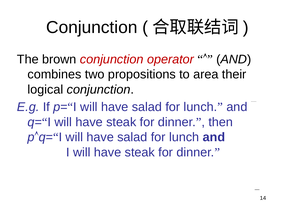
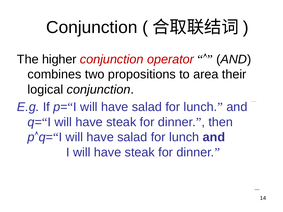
brown: brown -> higher
